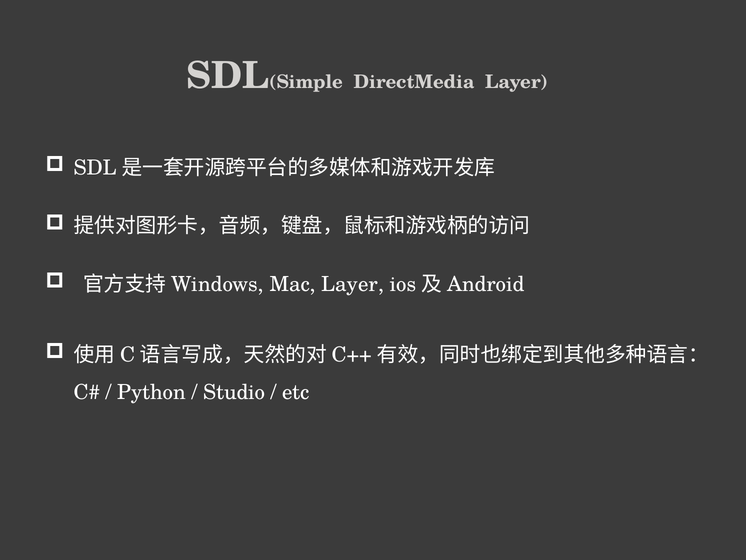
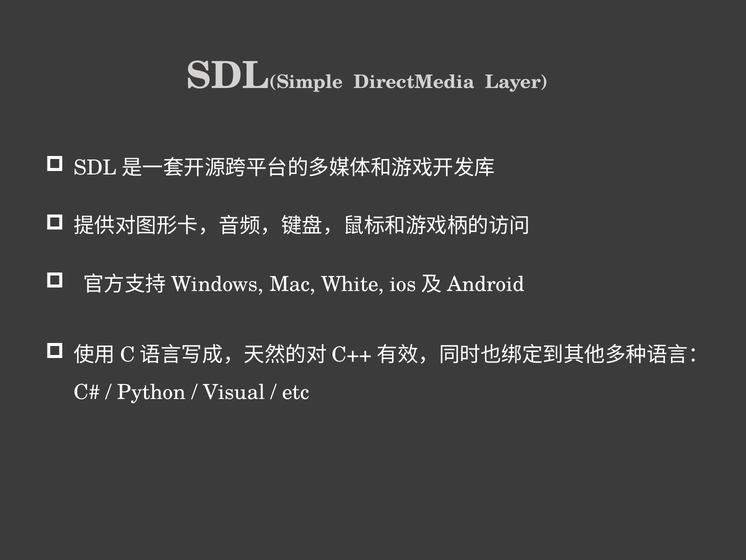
Mac Layer: Layer -> White
Studio: Studio -> Visual
